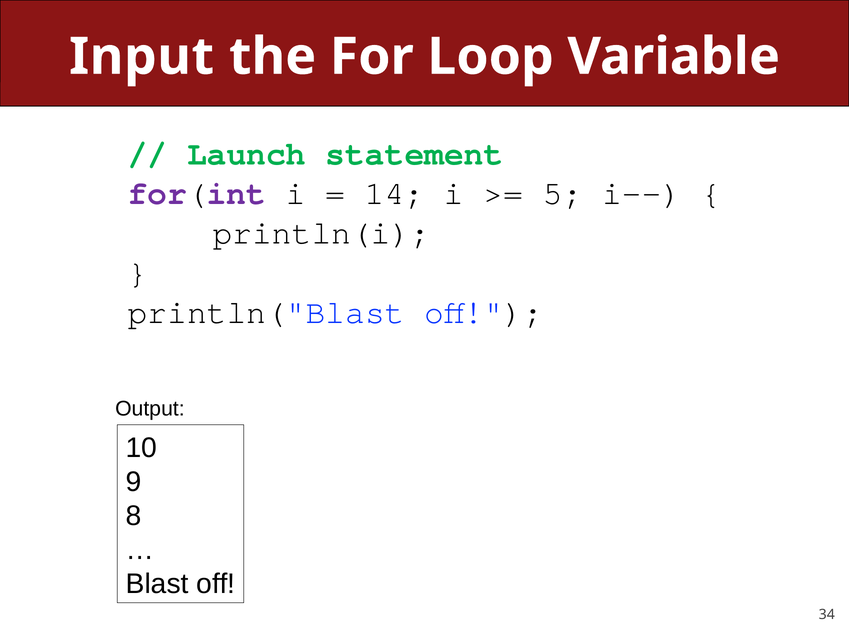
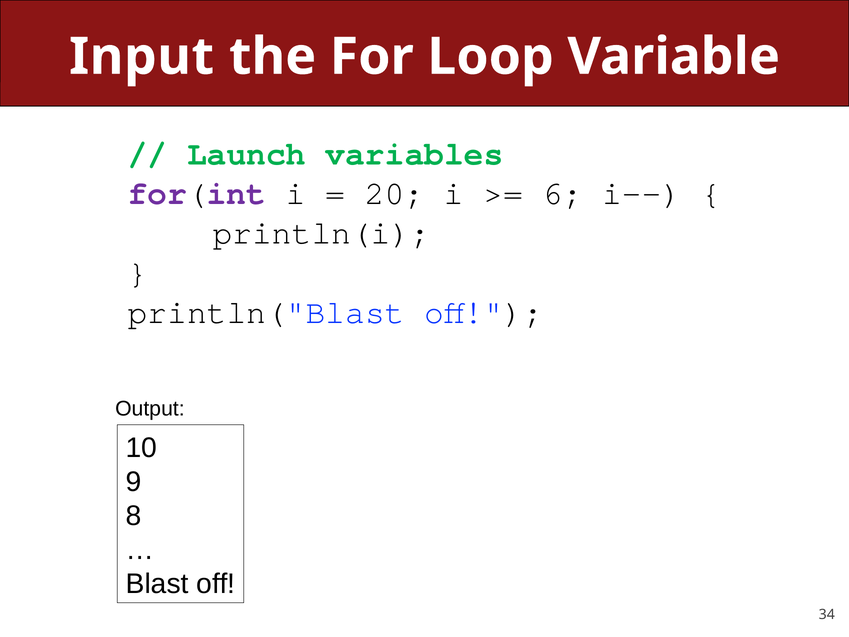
statement: statement -> variables
14: 14 -> 20
5: 5 -> 6
